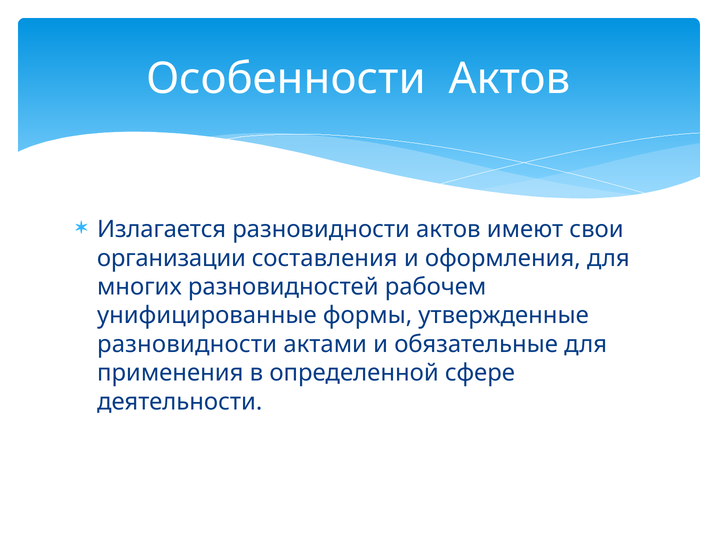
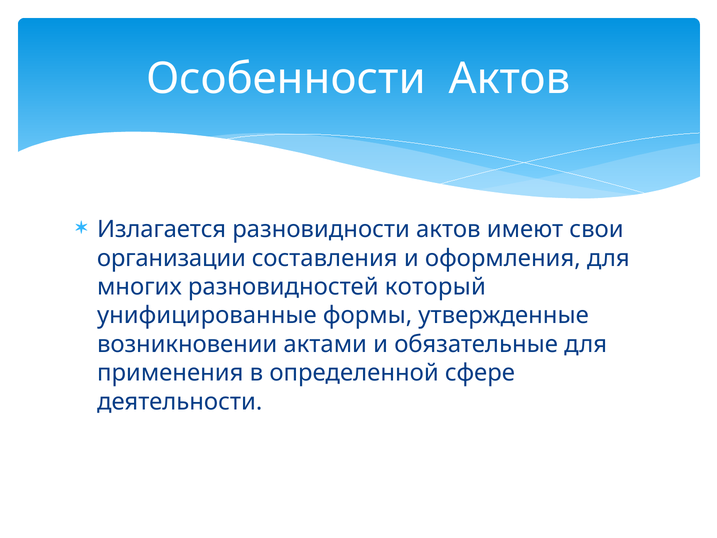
рабочем: рабочем -> который
разновидности at (187, 344): разновидности -> возникновении
